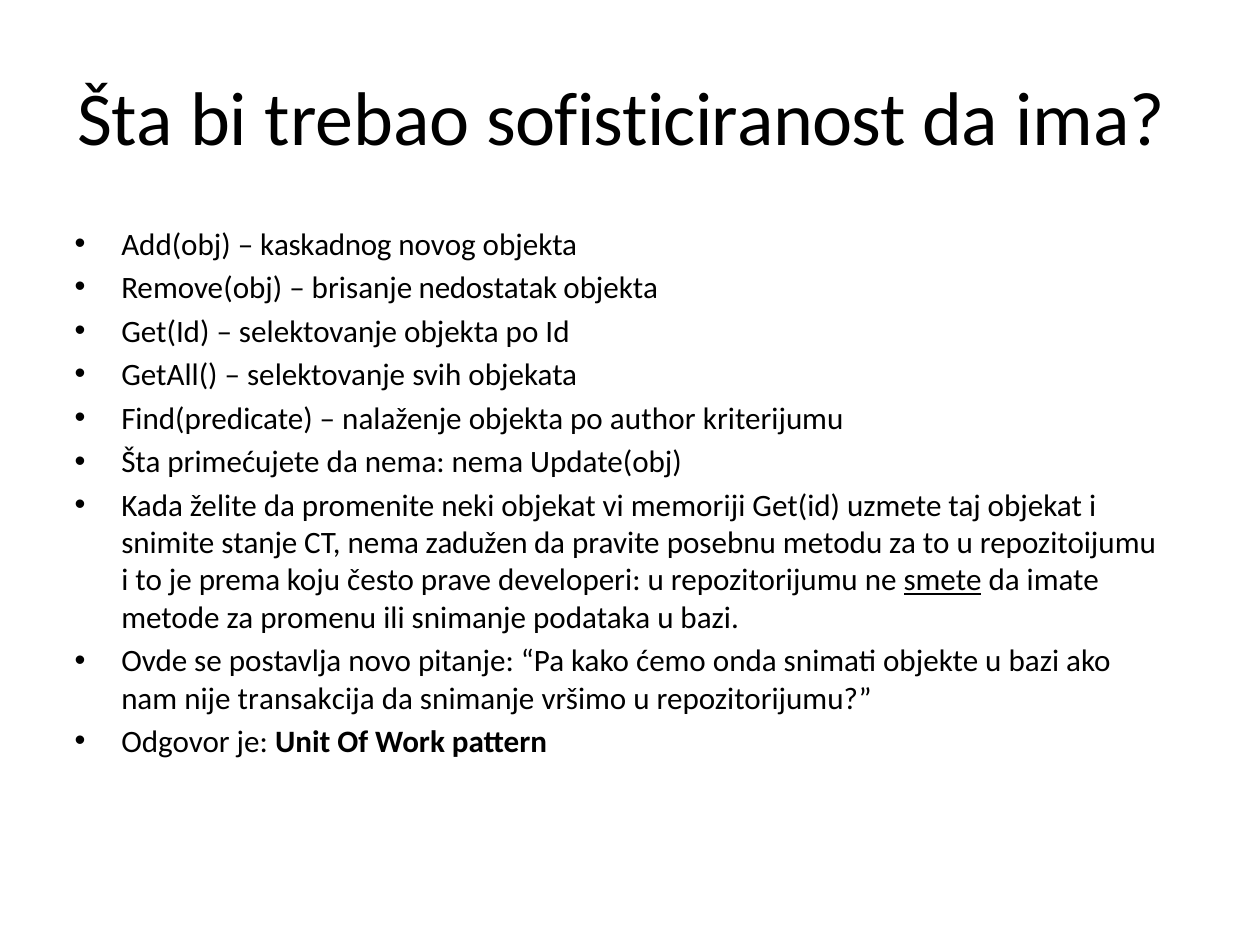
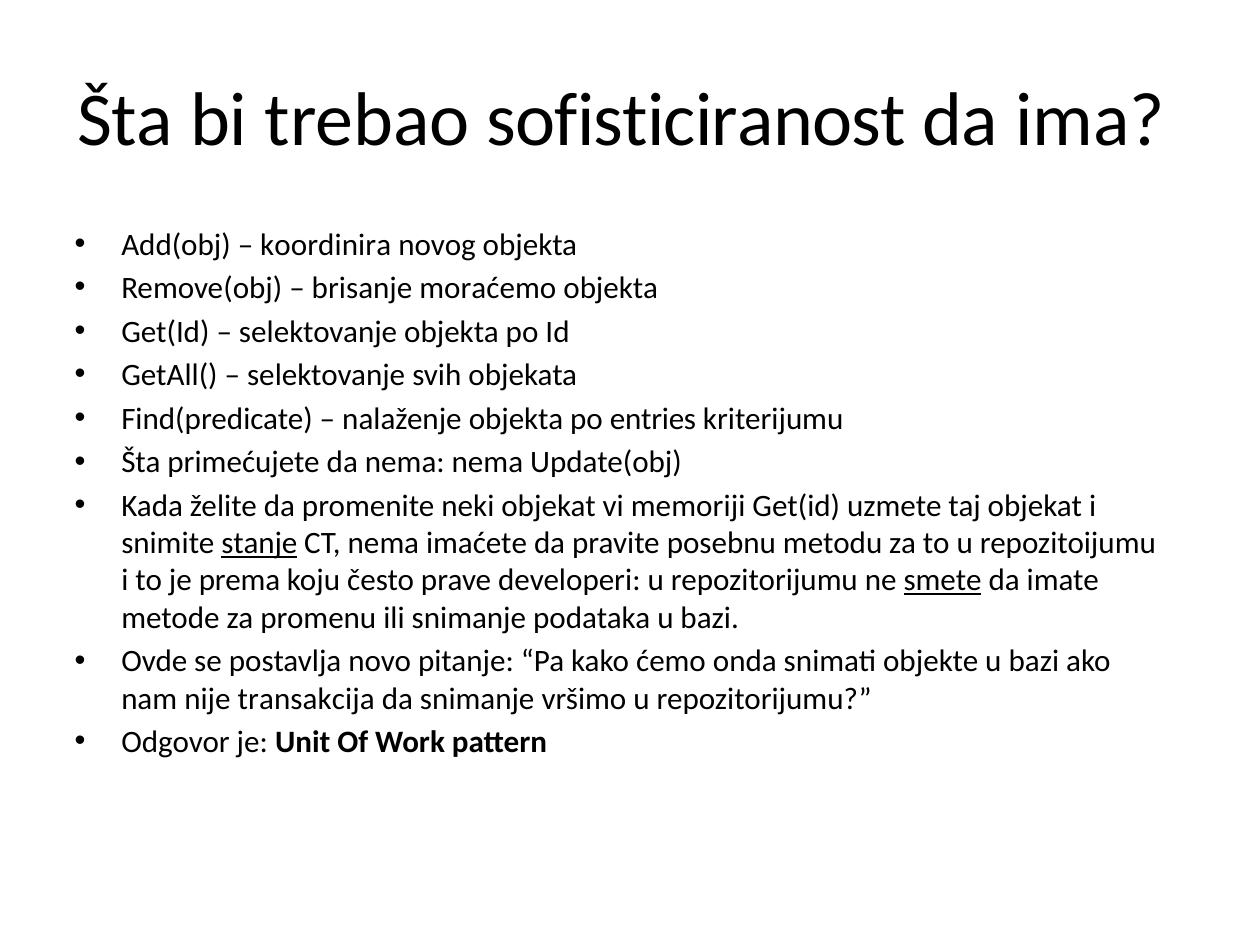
kaskadnog: kaskadnog -> koordinira
nedostatak: nedostatak -> moraćemo
author: author -> entries
stanje underline: none -> present
zadužen: zadužen -> imaćete
